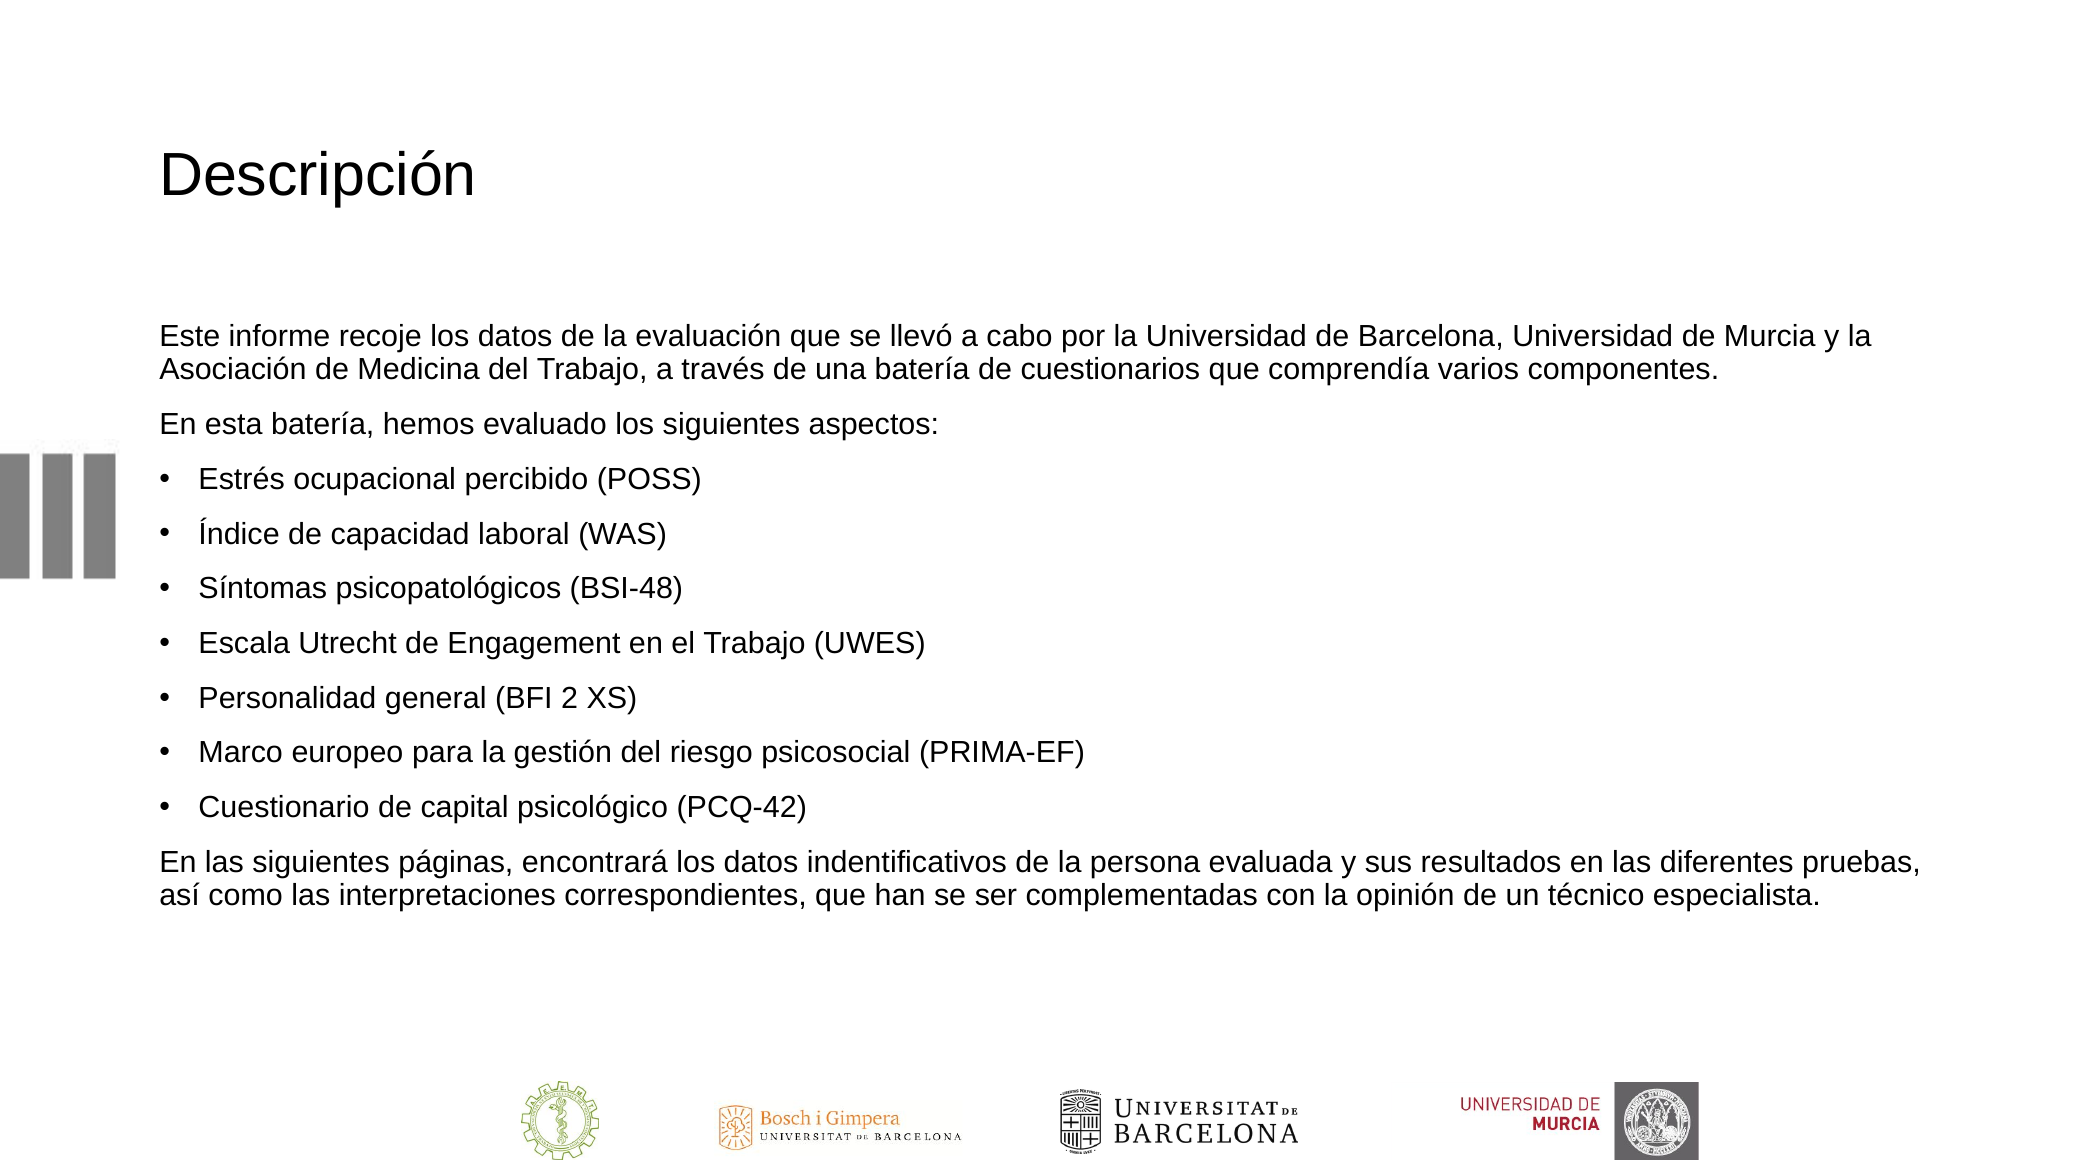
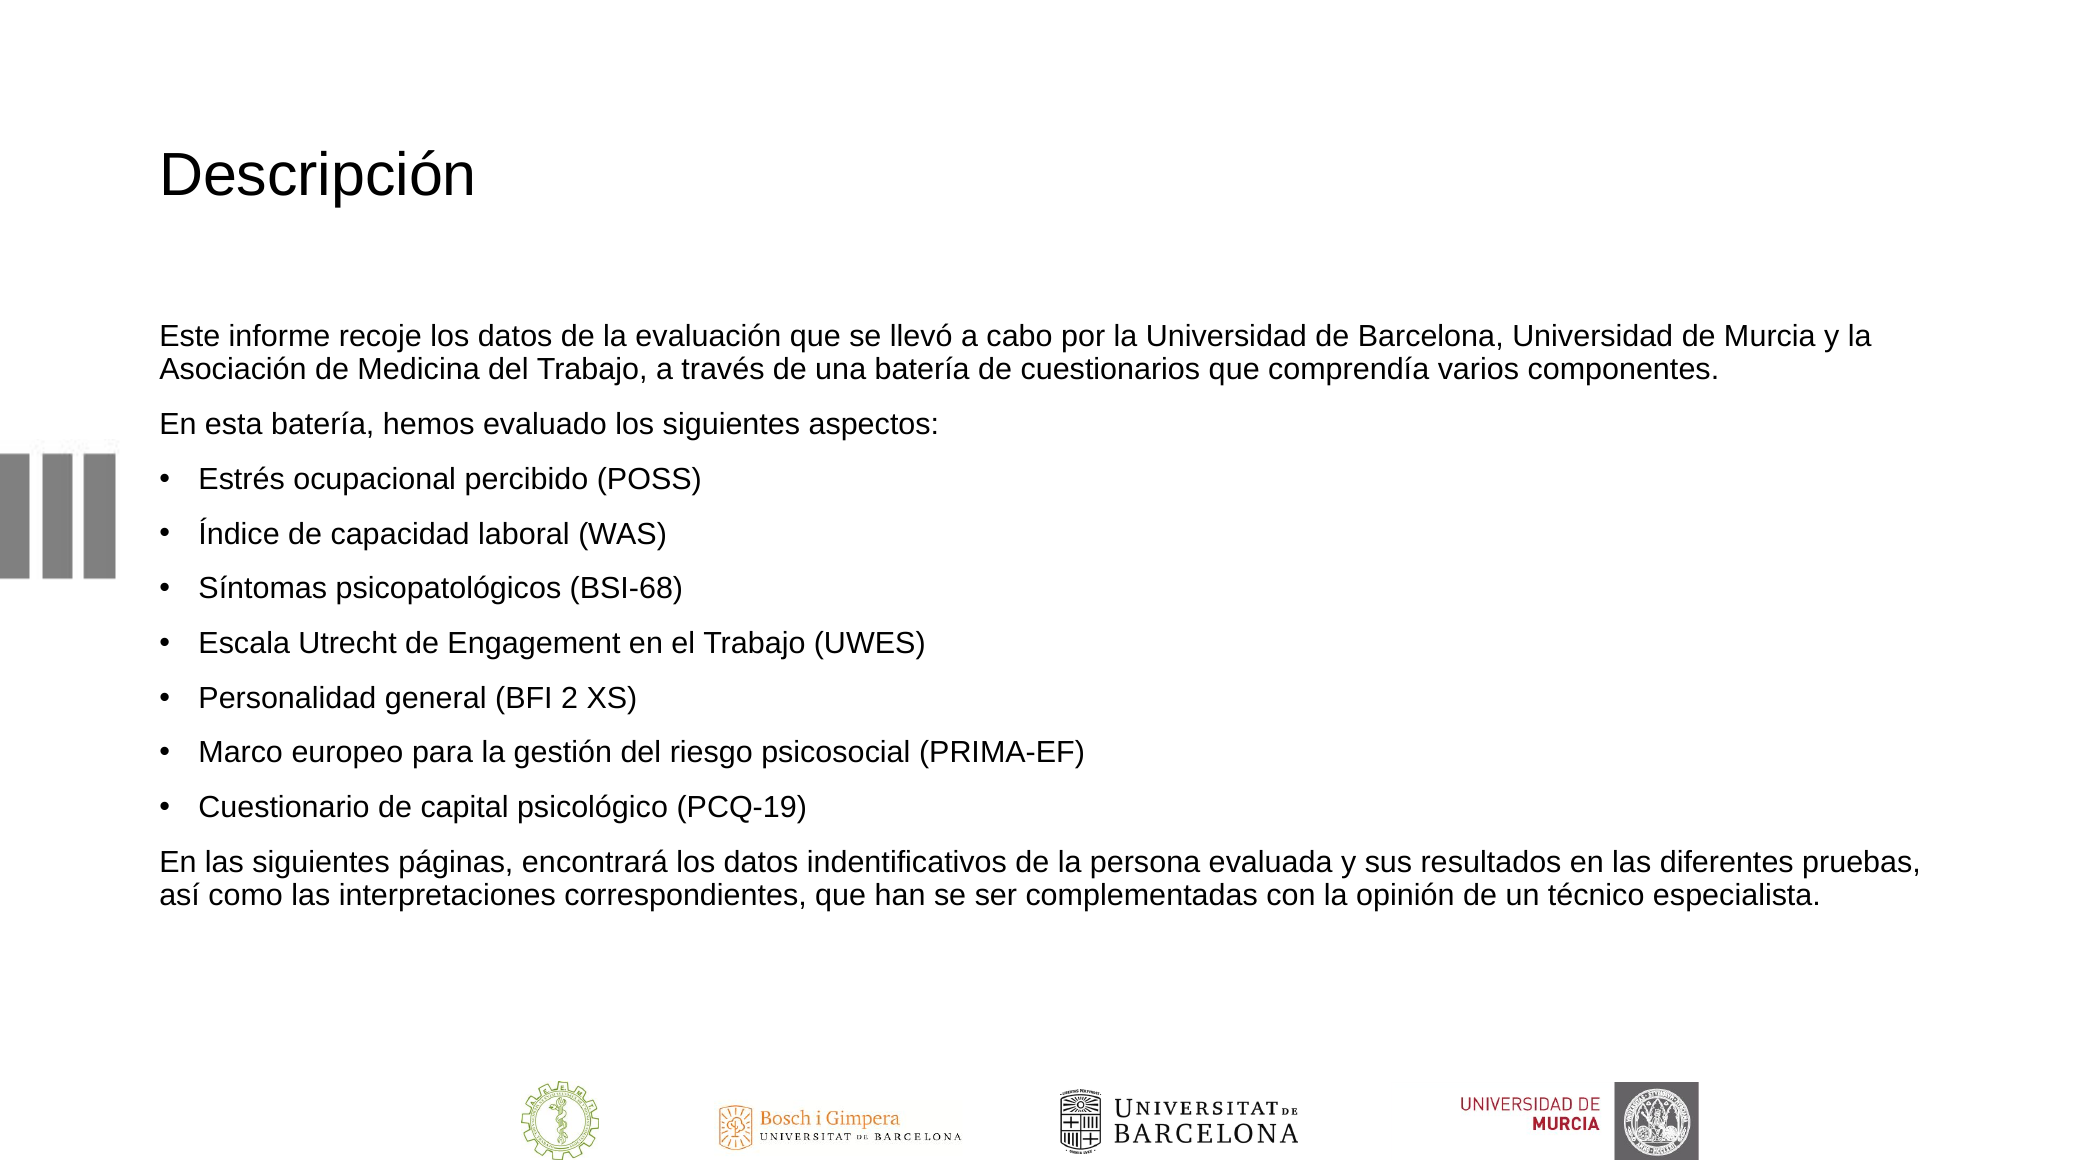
BSI-48: BSI-48 -> BSI-68
PCQ-42: PCQ-42 -> PCQ-19
